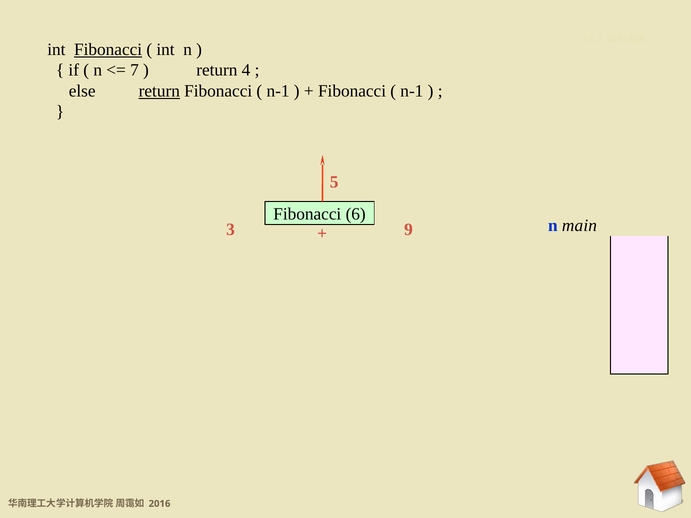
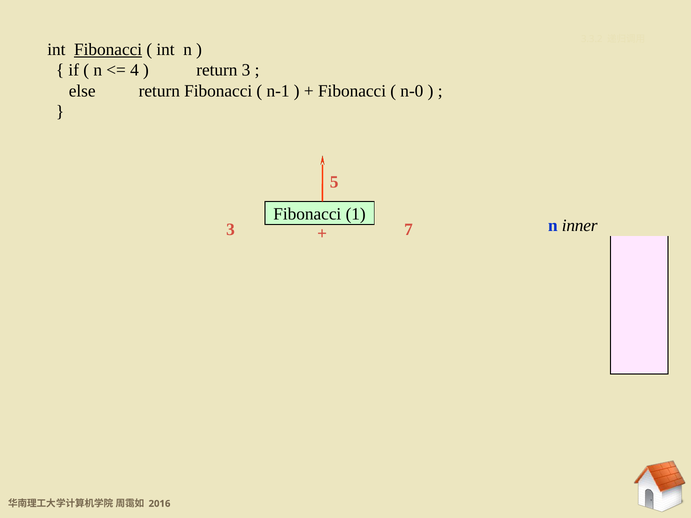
7: 7 -> 4
return 4: 4 -> 3
return at (159, 91) underline: present -> none
n-1 at (412, 91): n-1 -> n-0
6: 6 -> 1
main: main -> inner
9: 9 -> 7
